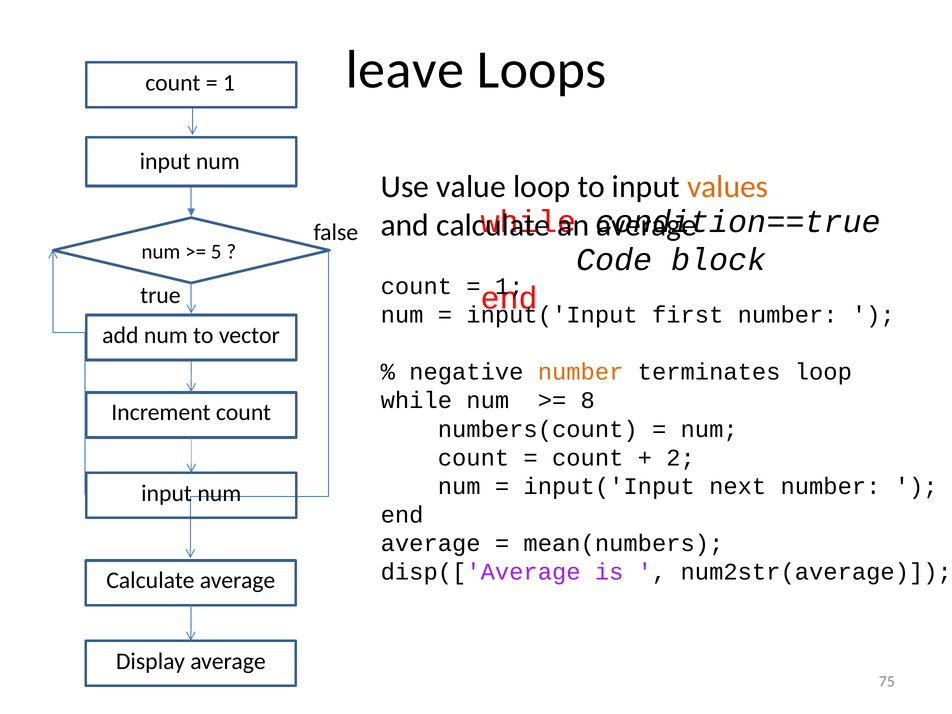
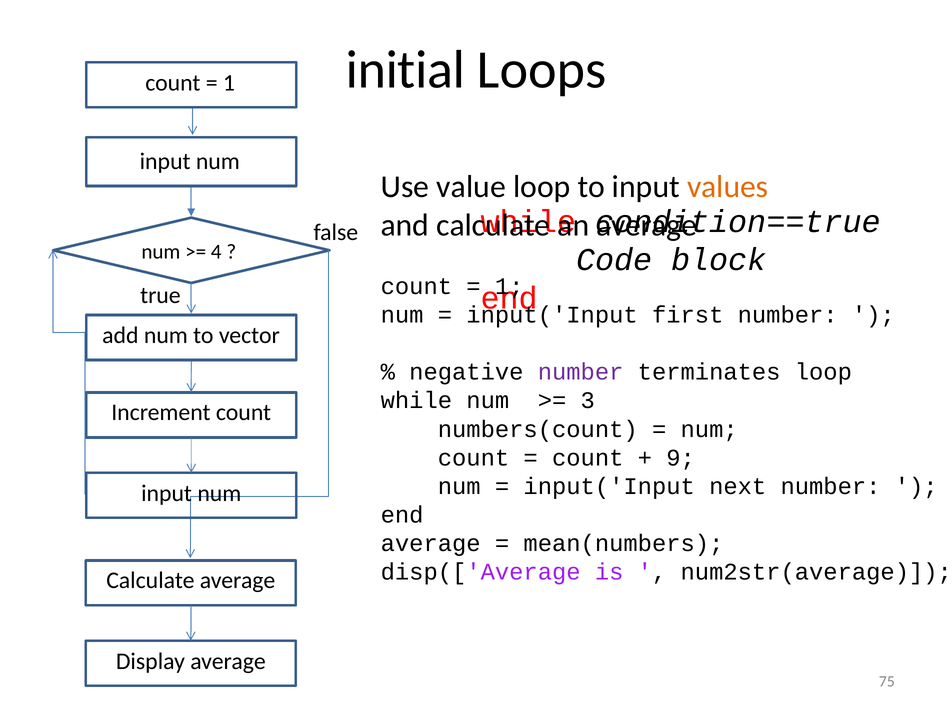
leave: leave -> initial
5: 5 -> 4
number at (581, 372) colour: orange -> purple
8: 8 -> 3
2: 2 -> 9
